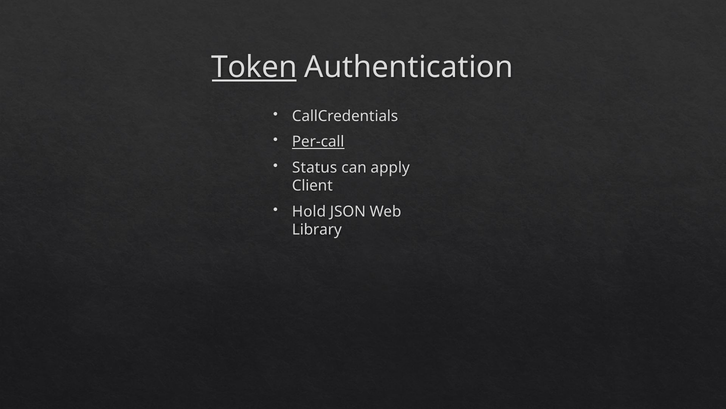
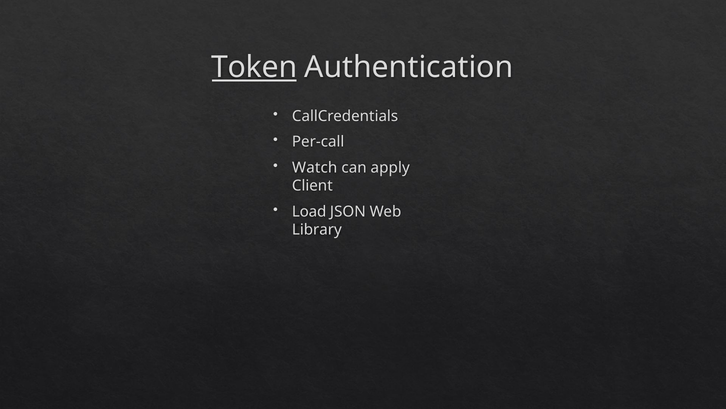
Per-call underline: present -> none
Status: Status -> Watch
Hold: Hold -> Load
